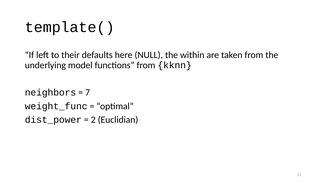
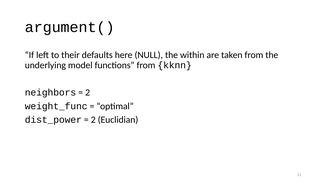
template(: template( -> argument(
7 at (88, 93): 7 -> 2
